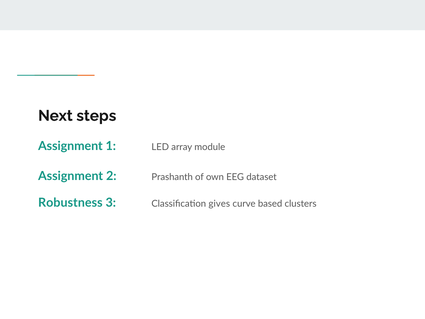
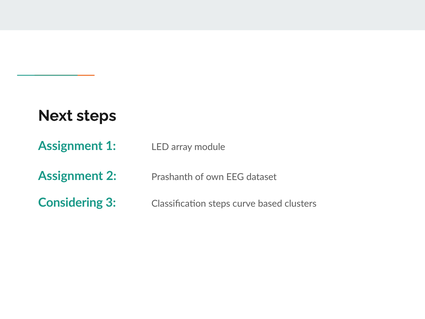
Robustness: Robustness -> Considering
Classification gives: gives -> steps
